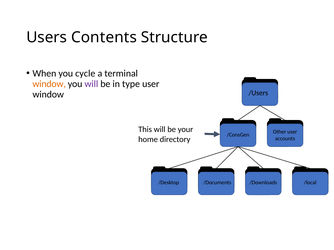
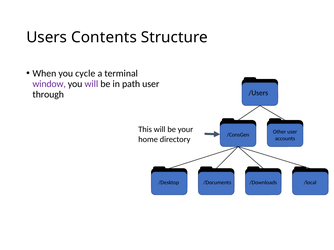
window at (49, 84) colour: orange -> purple
type: type -> path
window at (48, 95): window -> through
